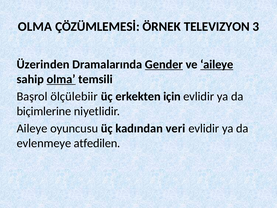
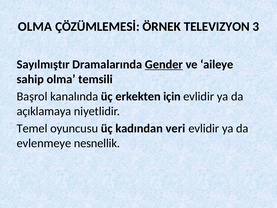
Üzerinden: Üzerinden -> Sayılmıştır
aileye at (217, 64) underline: present -> none
olma at (61, 79) underline: present -> none
ölçülebiir: ölçülebiir -> kanalında
biçimlerine: biçimlerine -> açıklamaya
Aileye at (32, 128): Aileye -> Temel
atfedilen: atfedilen -> nesnellik
